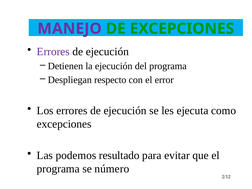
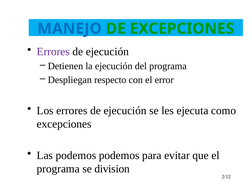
MANEJO colour: purple -> blue
podemos resultado: resultado -> podemos
número: número -> division
